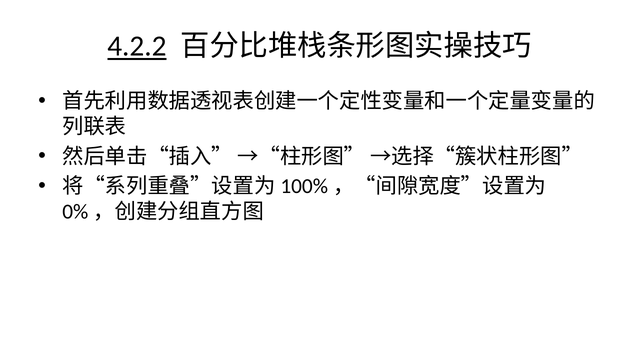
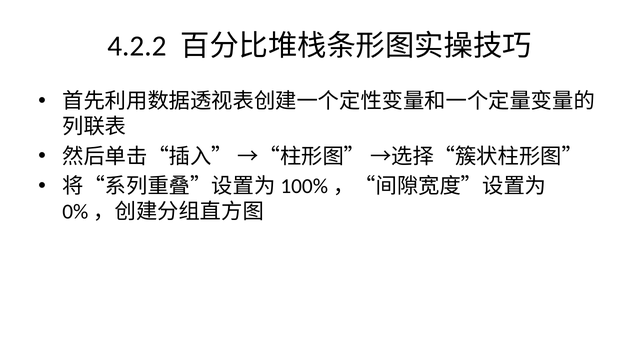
4.2.2 underline: present -> none
